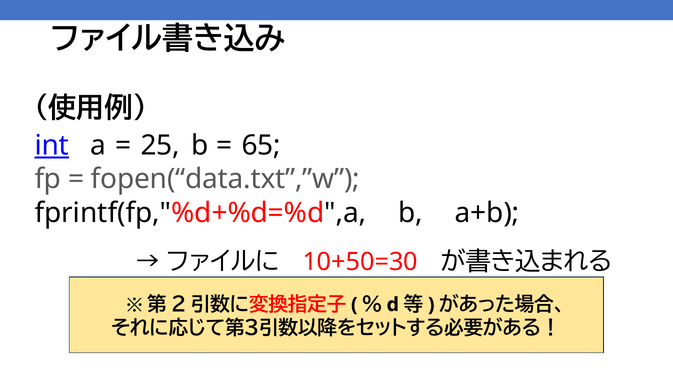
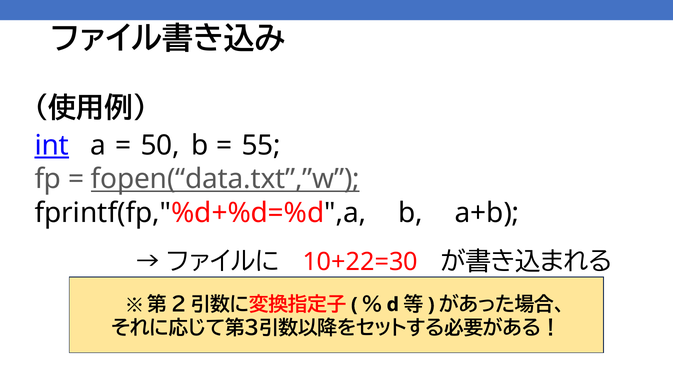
25: 25 -> 50
65: 65 -> 55
fopen(“data.txt”,”w underline: none -> present
10+50=30: 10+50=30 -> 10+22=30
